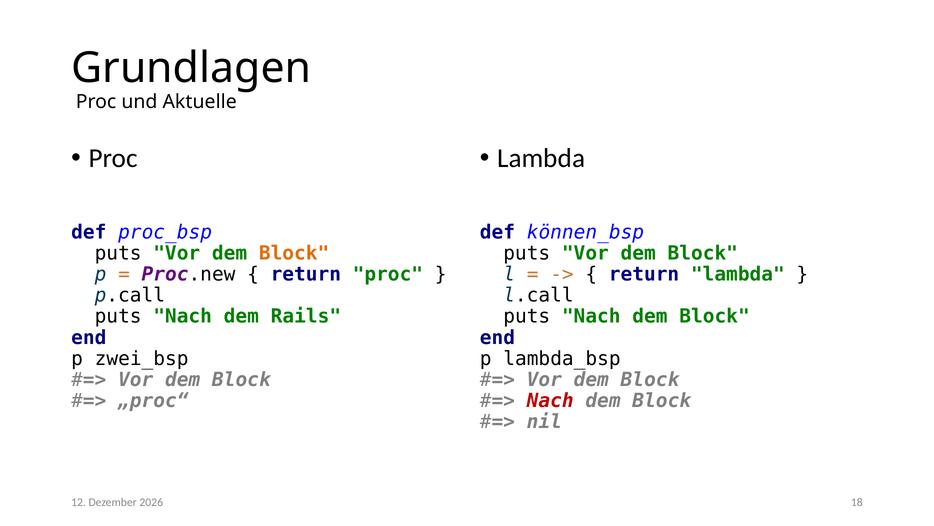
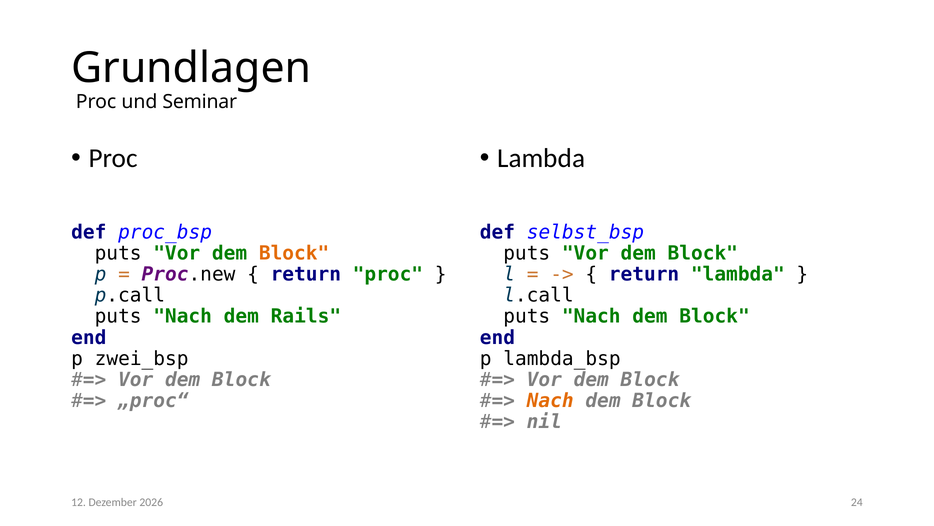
Aktuelle: Aktuelle -> Seminar
können_bsp: können_bsp -> selbst_bsp
Nach at (550, 400) colour: red -> orange
18: 18 -> 24
